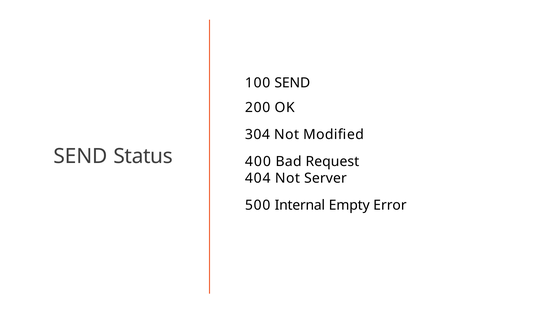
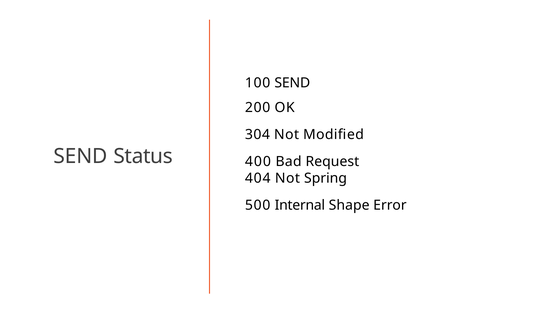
Server: Server -> Spring
Empty: Empty -> Shape
